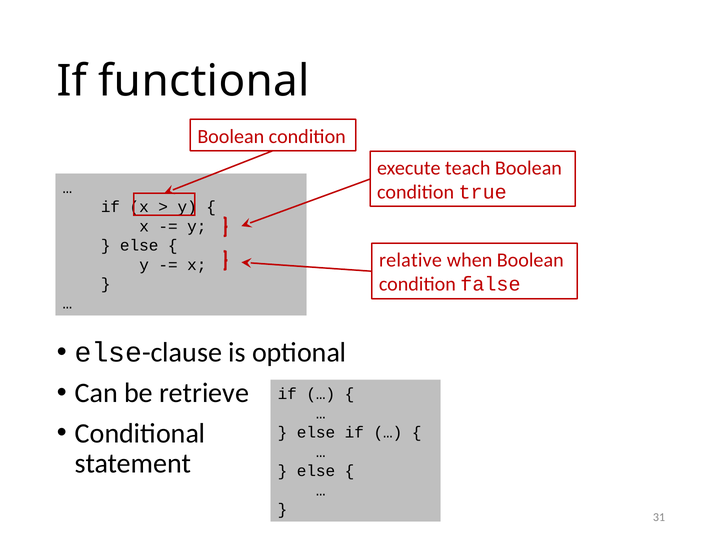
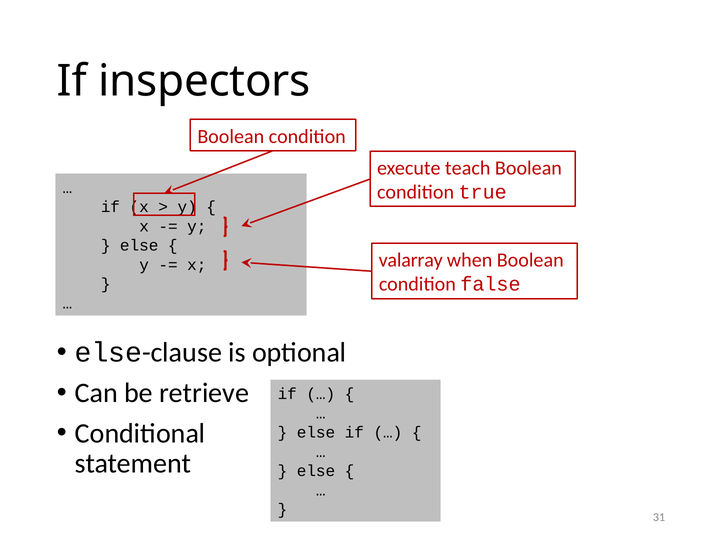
functional: functional -> inspectors
relative: relative -> valarray
